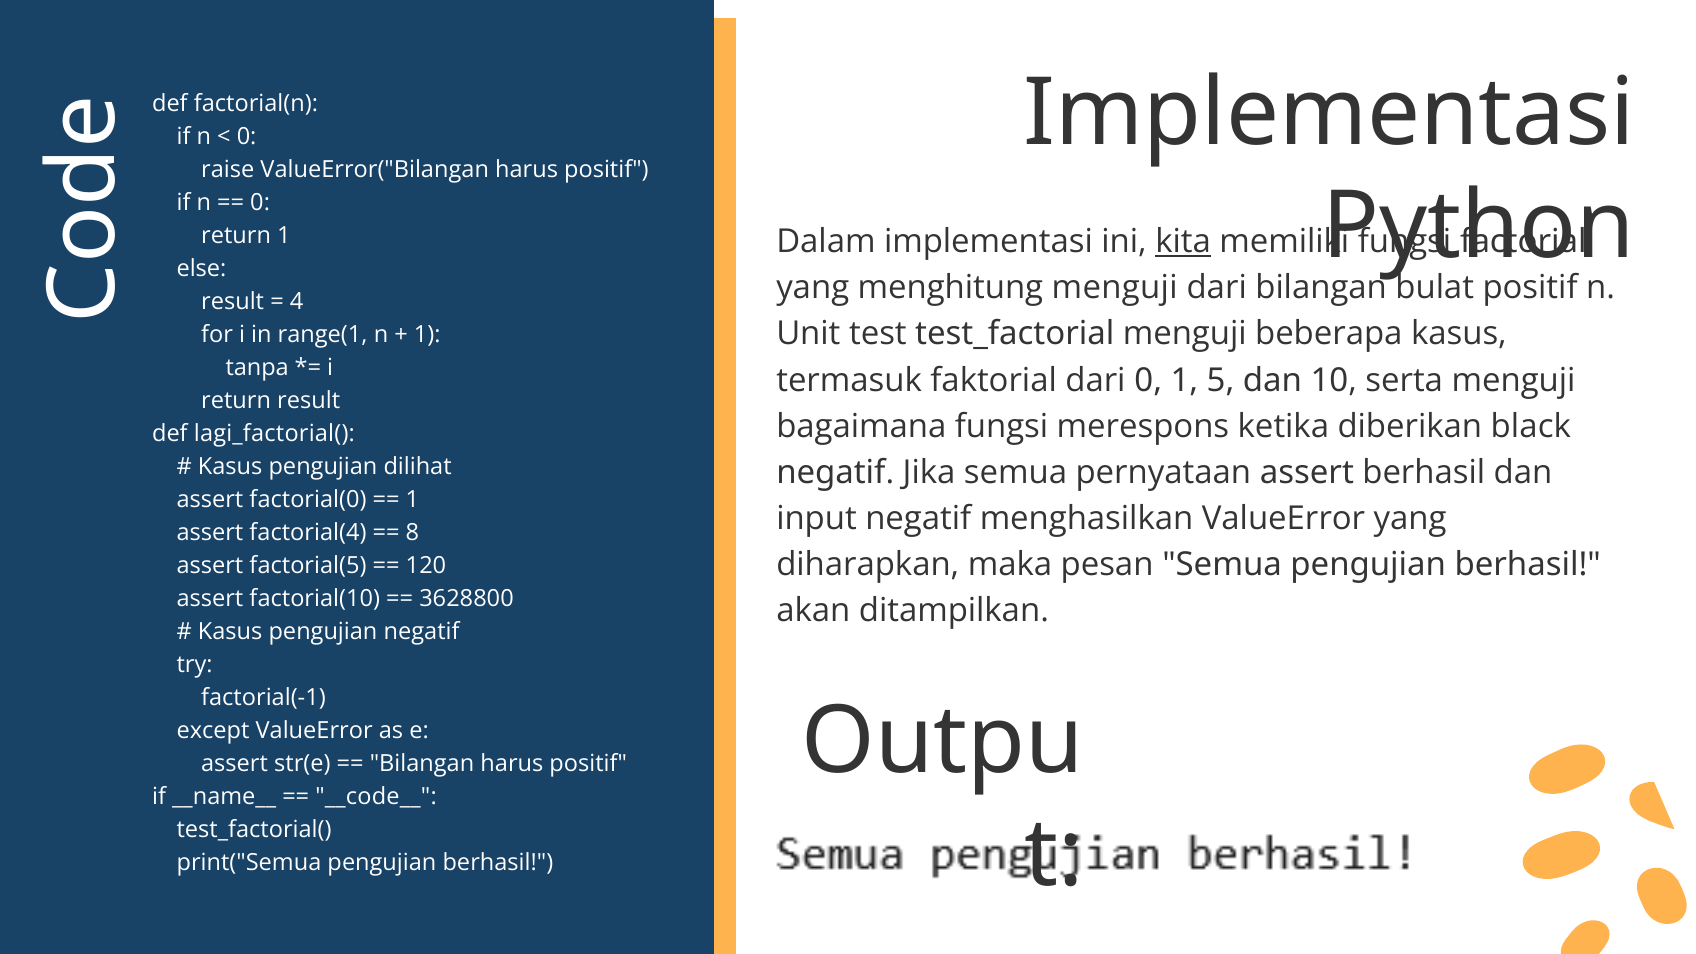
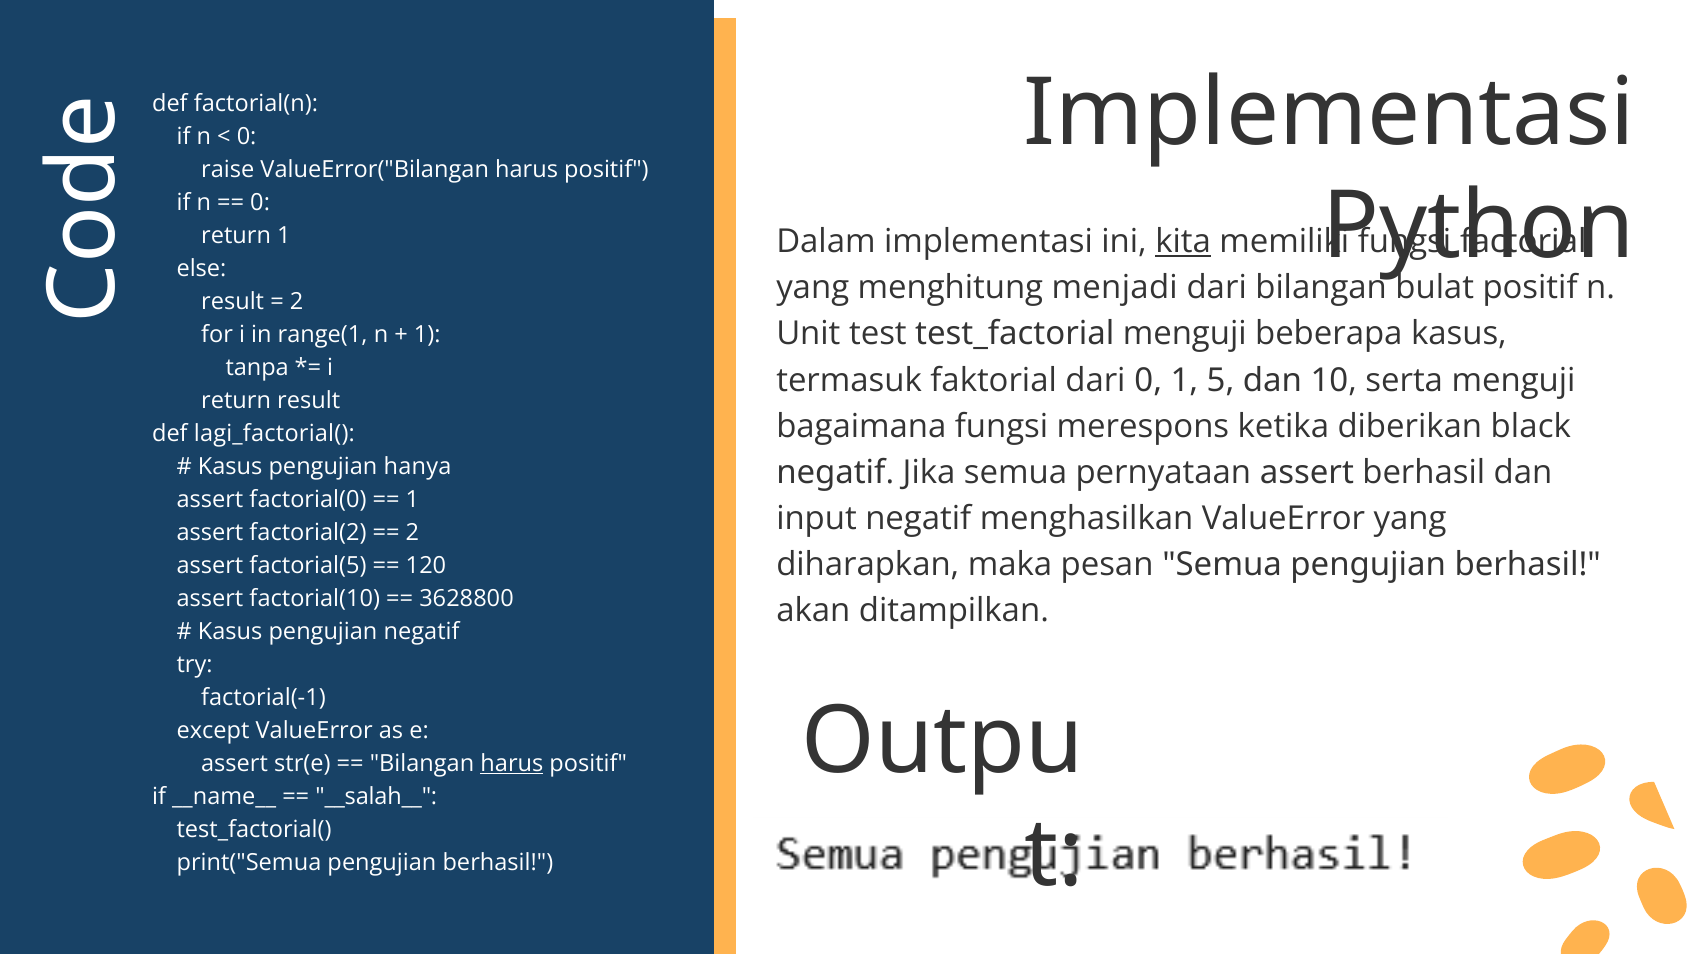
menghitung menguji: menguji -> menjadi
4 at (297, 302): 4 -> 2
dilihat: dilihat -> hanya
factorial(4: factorial(4 -> factorial(2
8 at (412, 533): 8 -> 2
harus at (512, 764) underline: none -> present
__code__: __code__ -> __salah__
